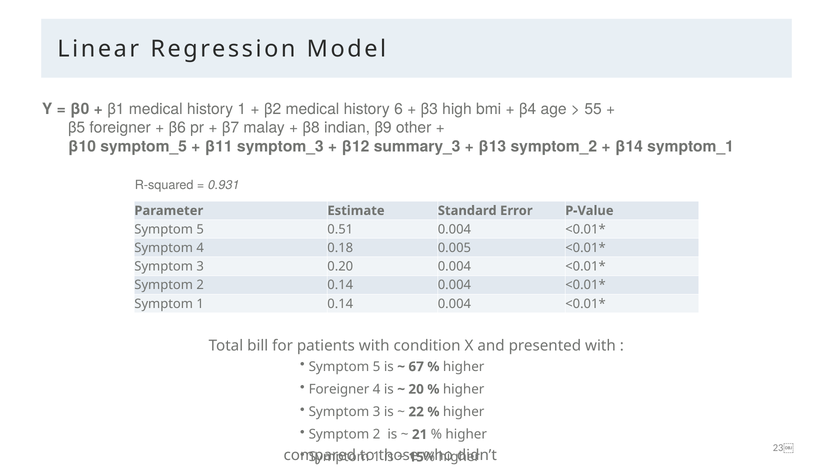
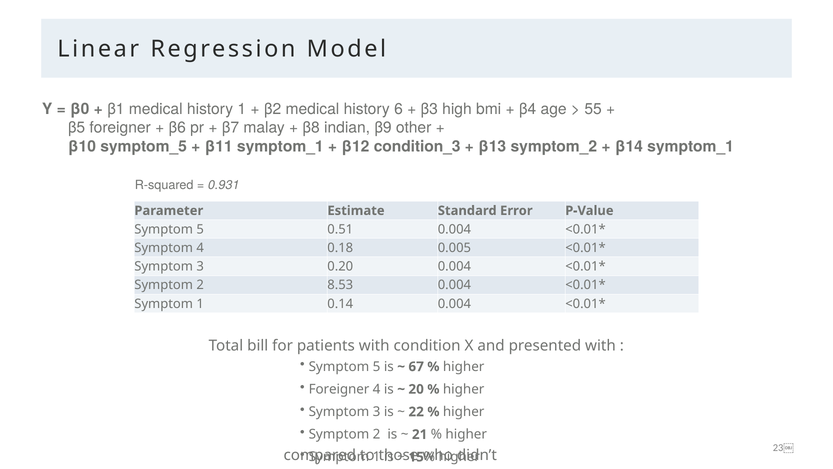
β11 symptom_3: symptom_3 -> symptom_1
summary_3: summary_3 -> condition_3
2 0.14: 0.14 -> 8.53
